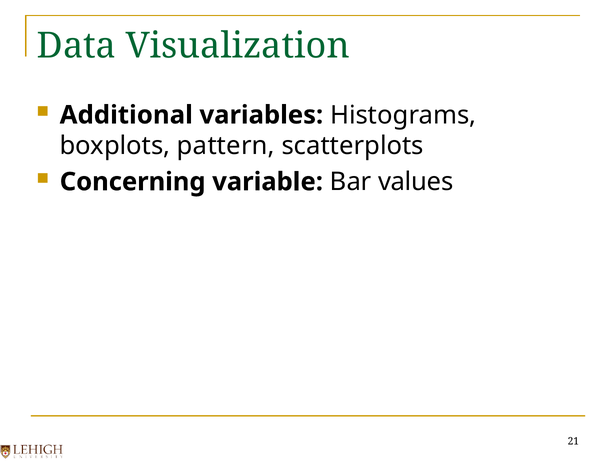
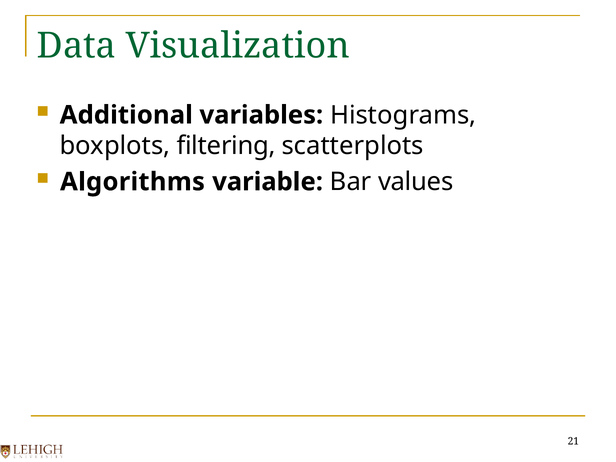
pattern: pattern -> filtering
Concerning: Concerning -> Algorithms
